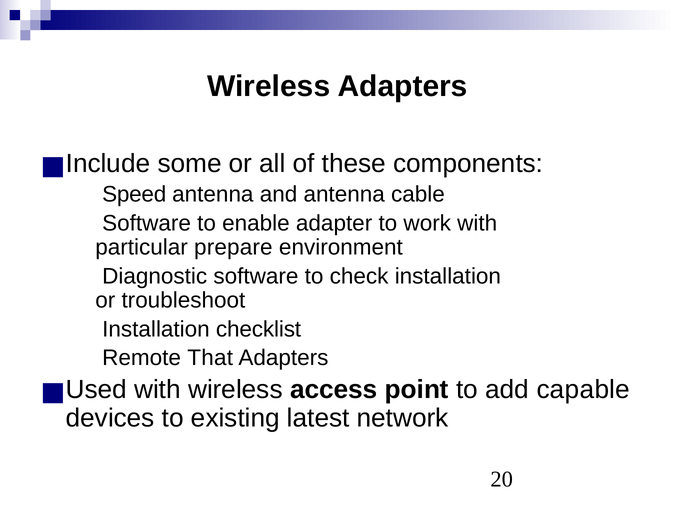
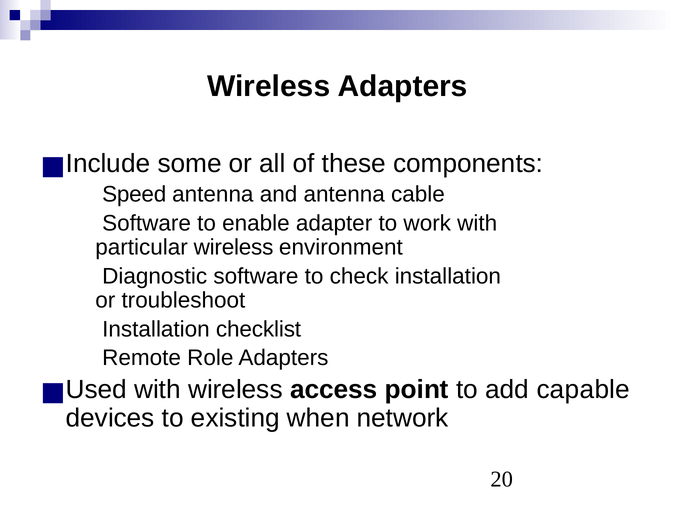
particular prepare: prepare -> wireless
That: That -> Role
latest: latest -> when
